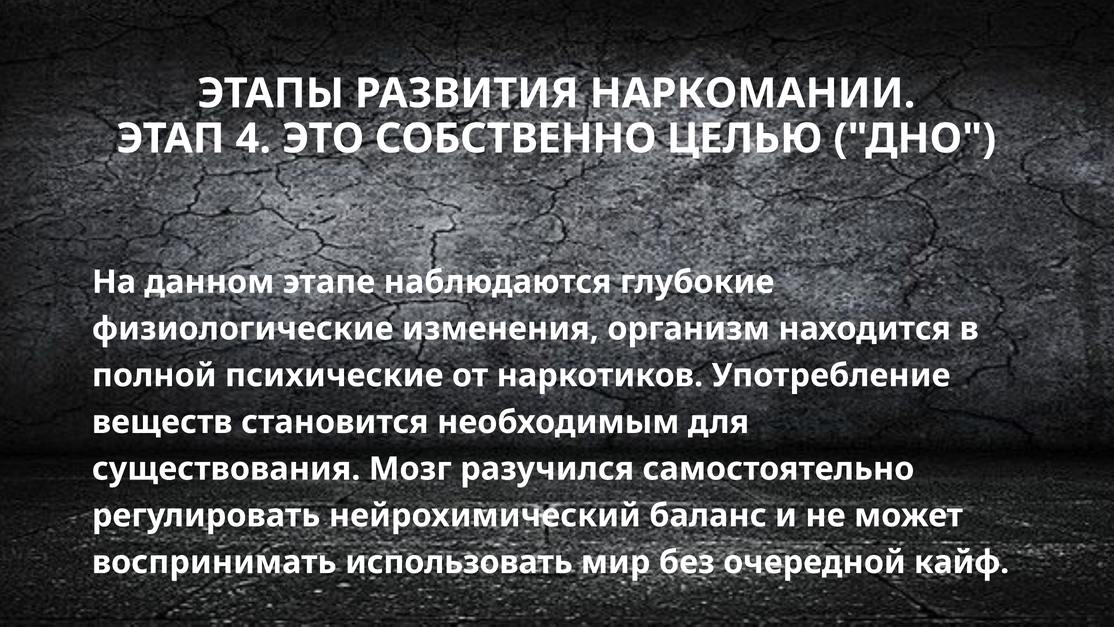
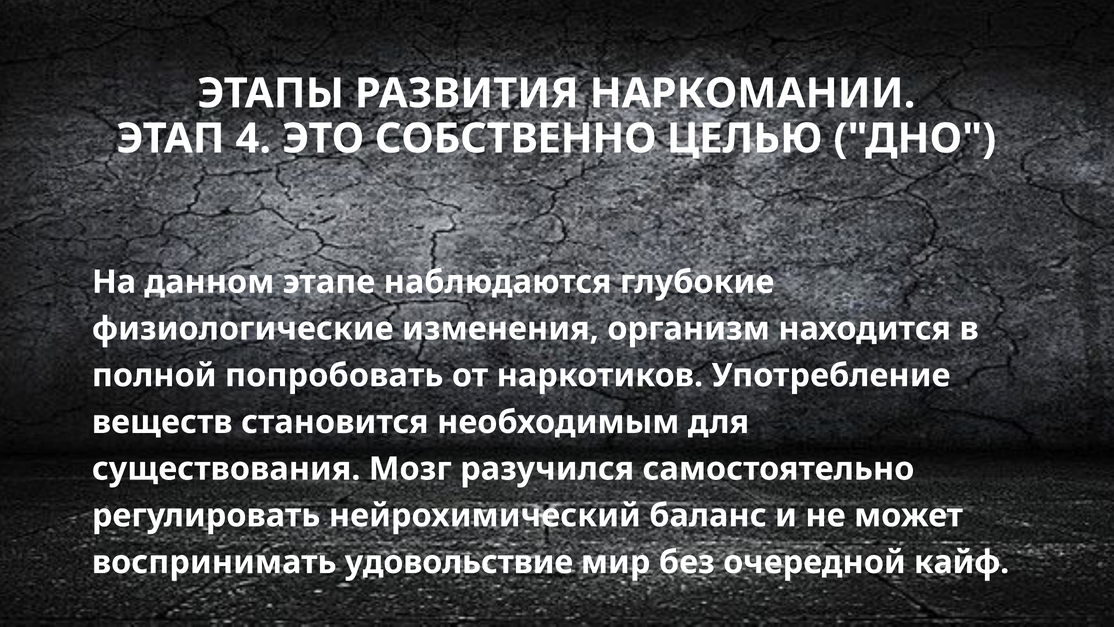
психические: психические -> попробовать
использовать: использовать -> удовольствие
